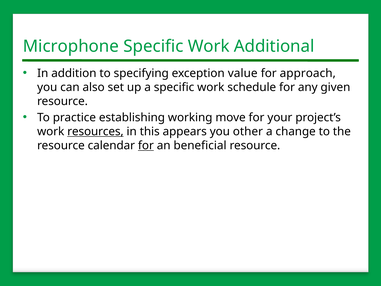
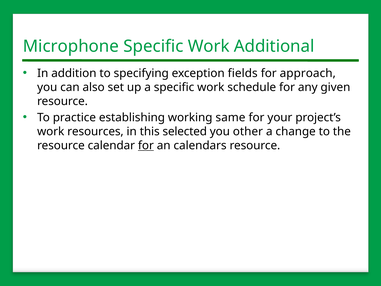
value: value -> fields
move: move -> same
resources underline: present -> none
appears: appears -> selected
beneficial: beneficial -> calendars
